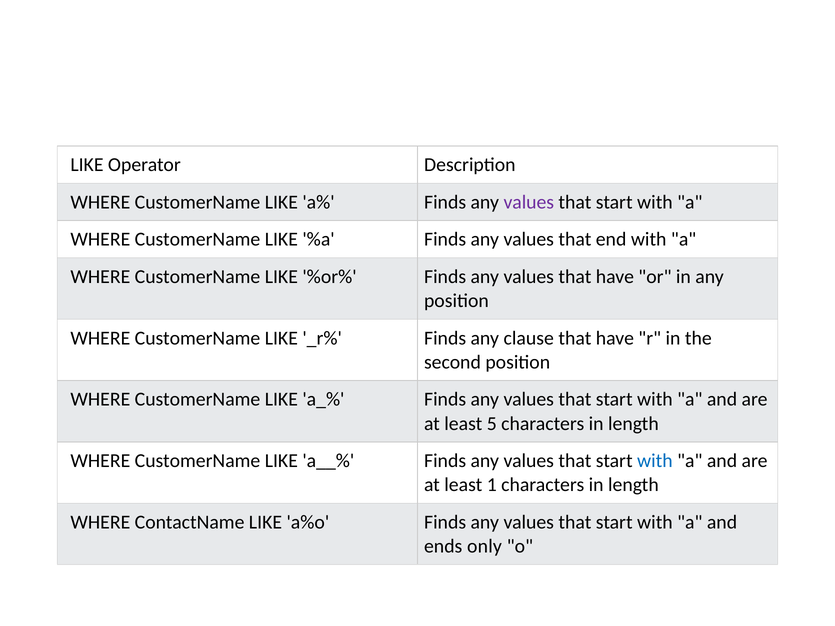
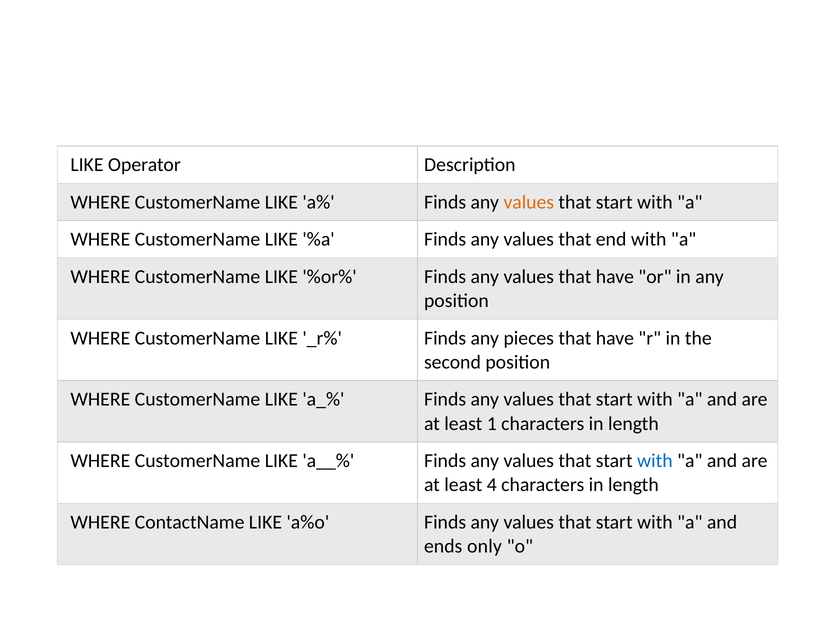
values at (529, 202) colour: purple -> orange
clause: clause -> pieces
5: 5 -> 1
1: 1 -> 4
